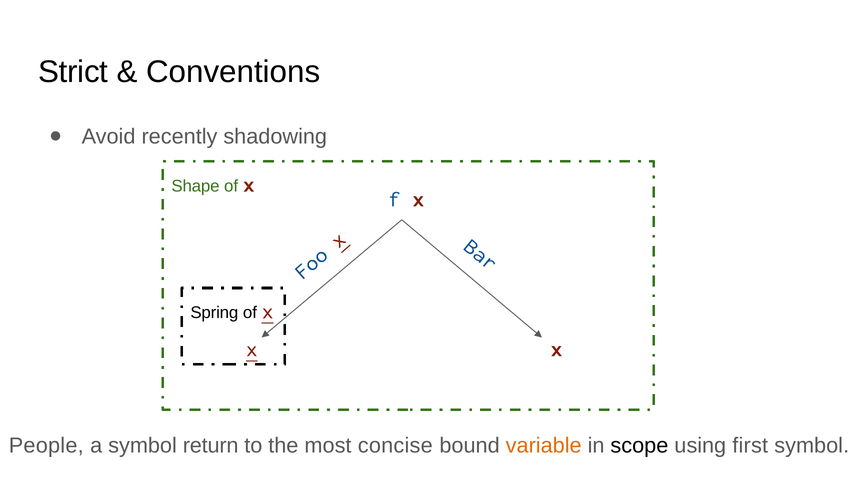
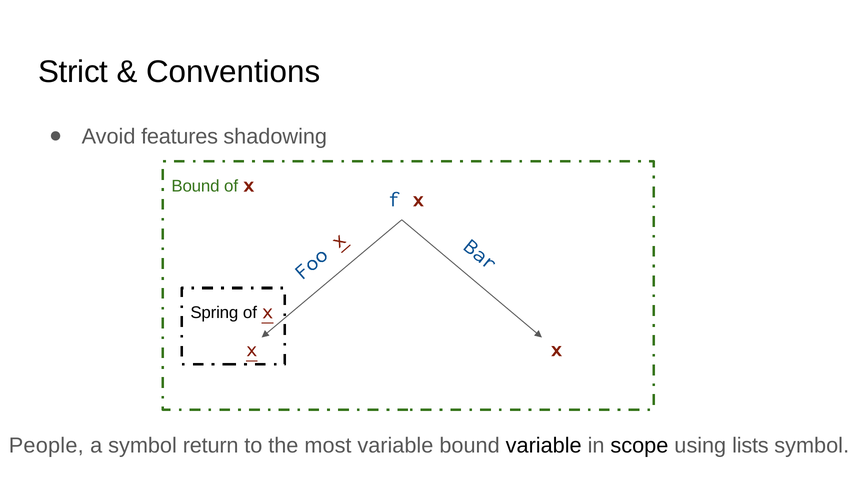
recently: recently -> features
Shape at (196, 186): Shape -> Bound
most concise: concise -> variable
variable at (544, 446) colour: orange -> black
first: first -> lists
